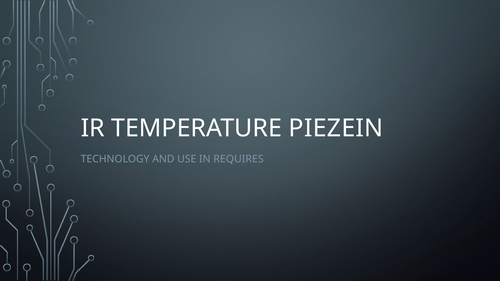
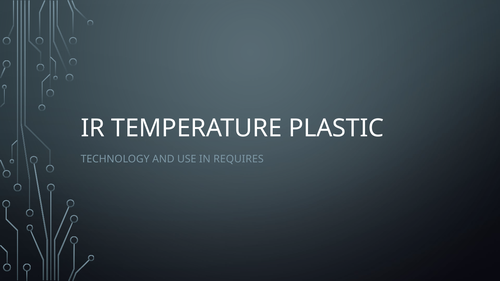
PIEZEIN: PIEZEIN -> PLASTIC
